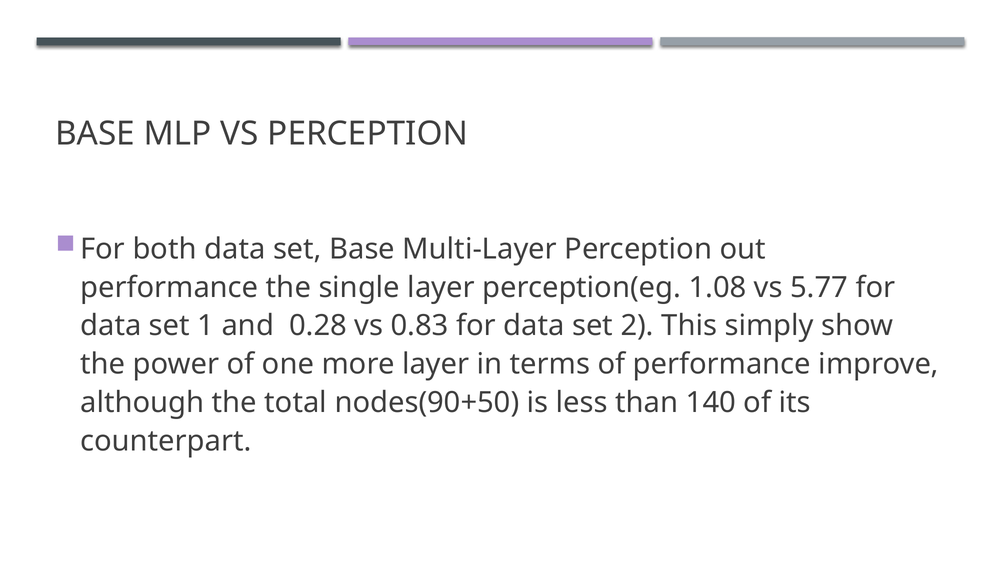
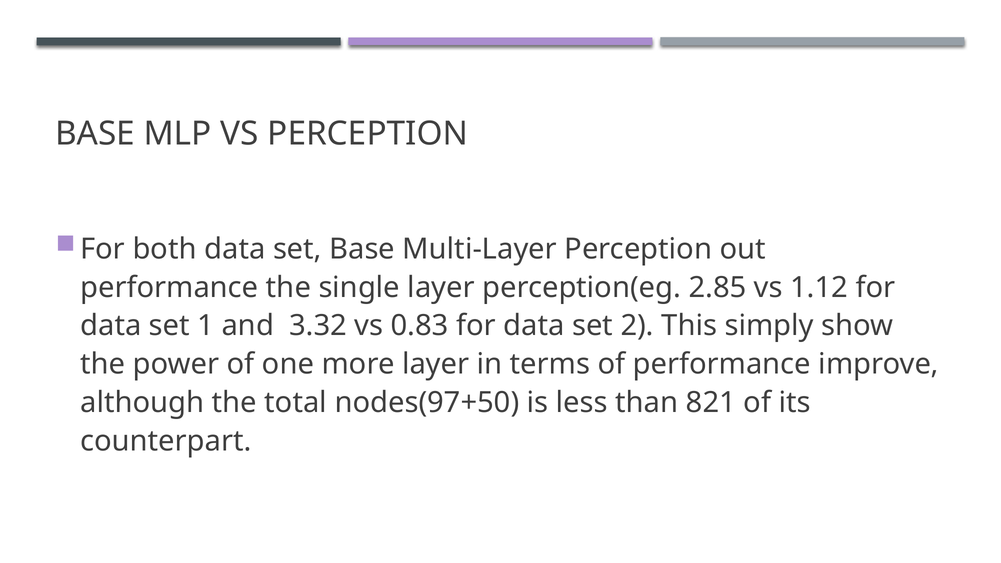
1.08: 1.08 -> 2.85
5.77: 5.77 -> 1.12
0.28: 0.28 -> 3.32
nodes(90+50: nodes(90+50 -> nodes(97+50
140: 140 -> 821
